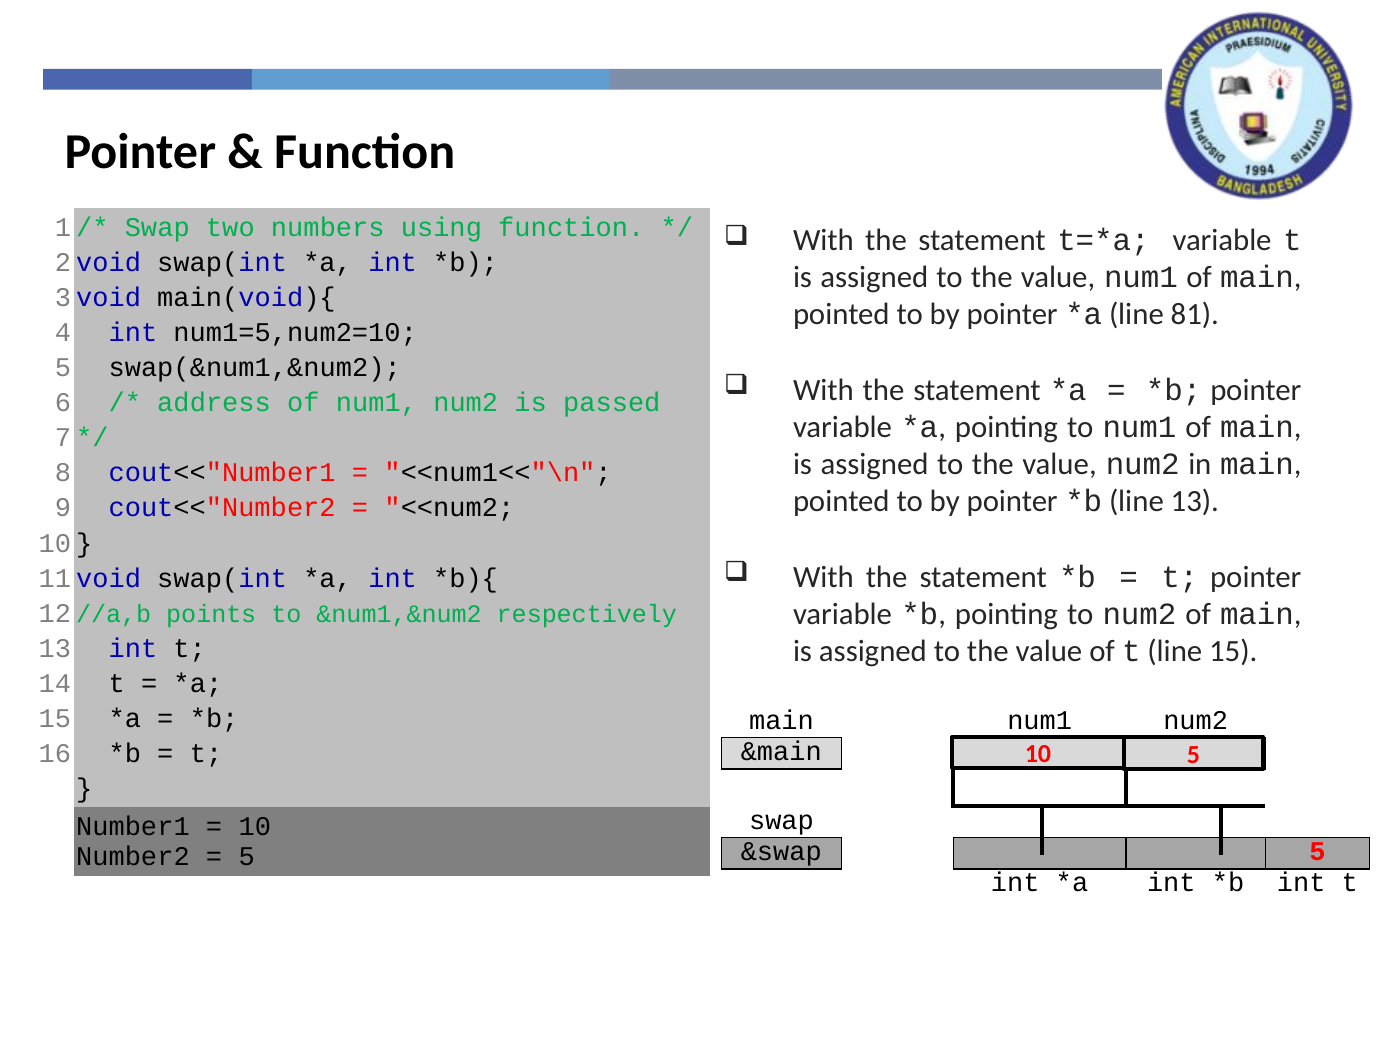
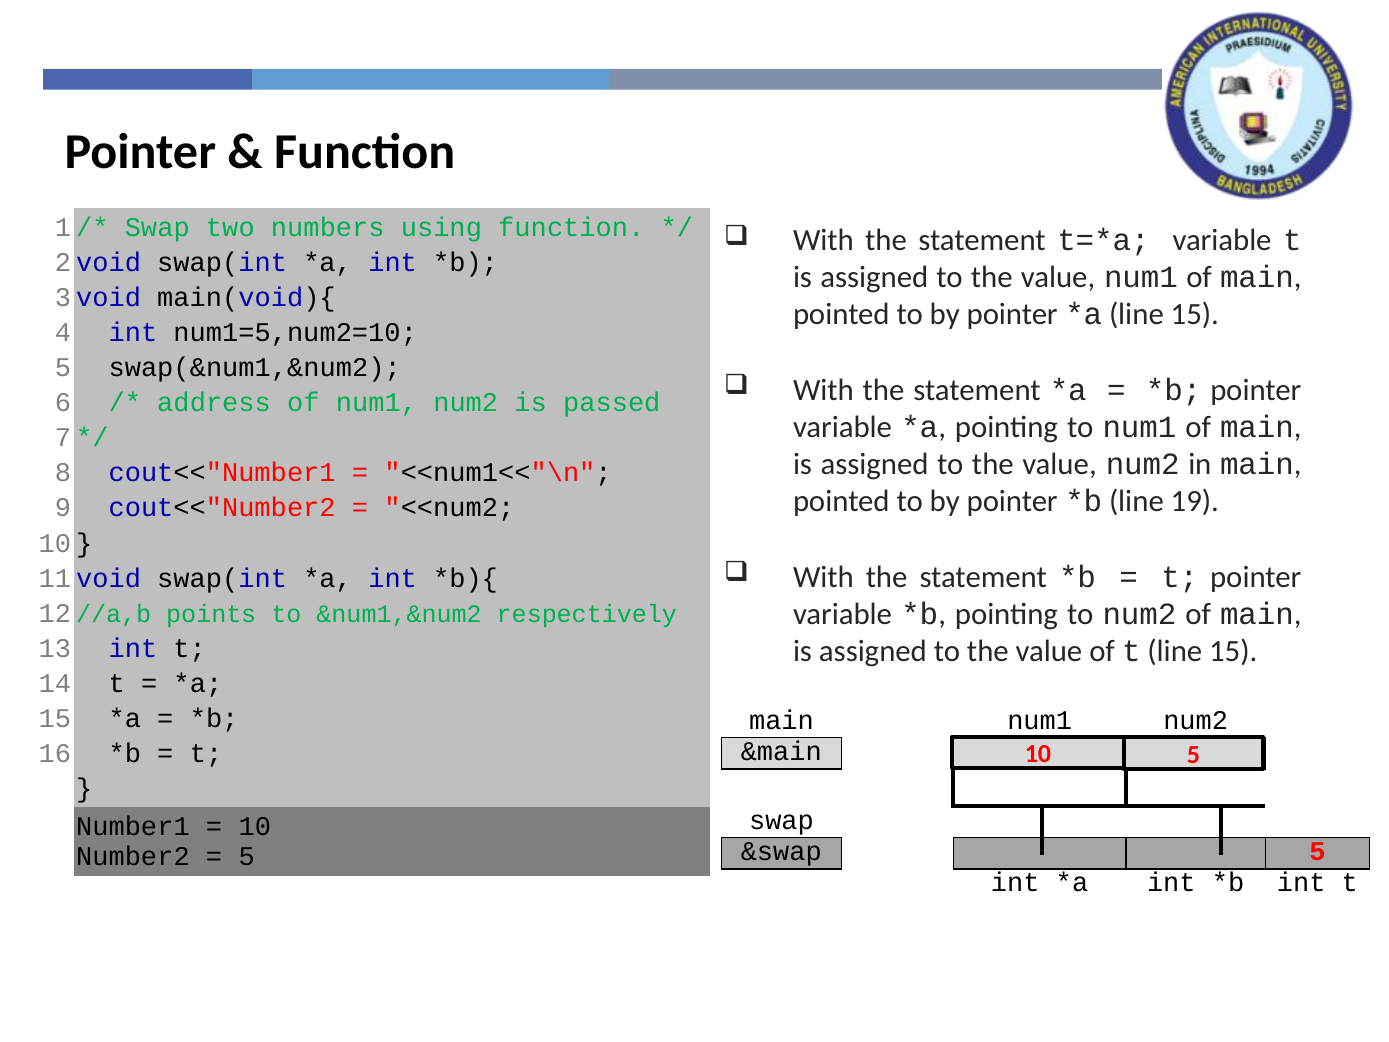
81 at (1195, 315): 81 -> 15
line 13: 13 -> 19
